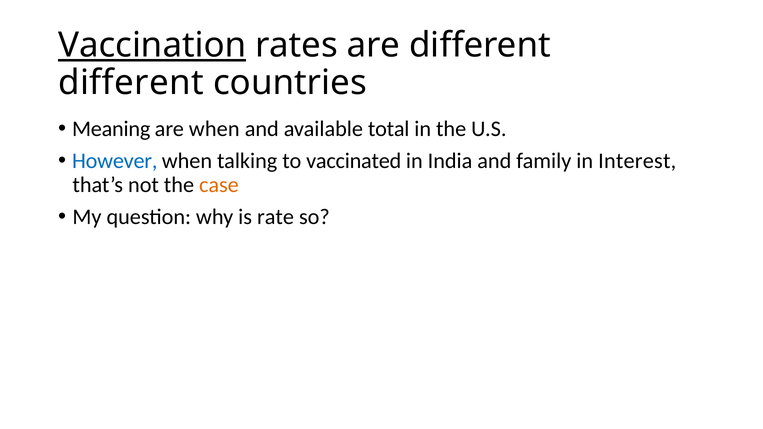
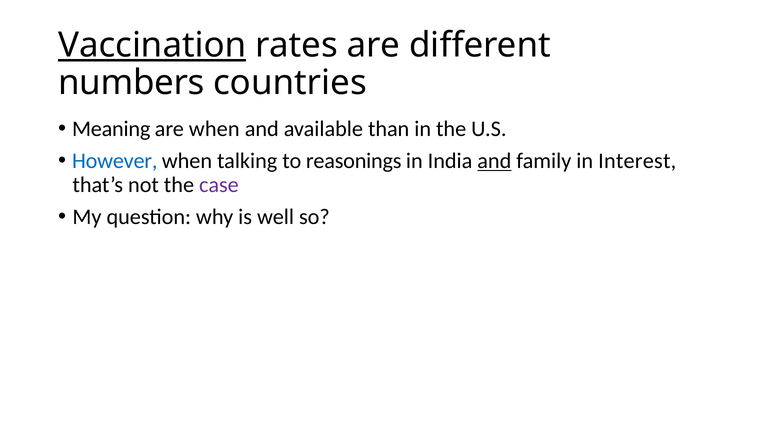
different at (131, 83): different -> numbers
total: total -> than
vaccinated: vaccinated -> reasonings
and at (494, 161) underline: none -> present
case colour: orange -> purple
rate: rate -> well
